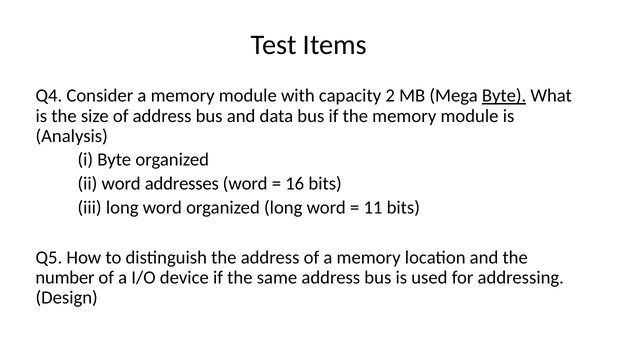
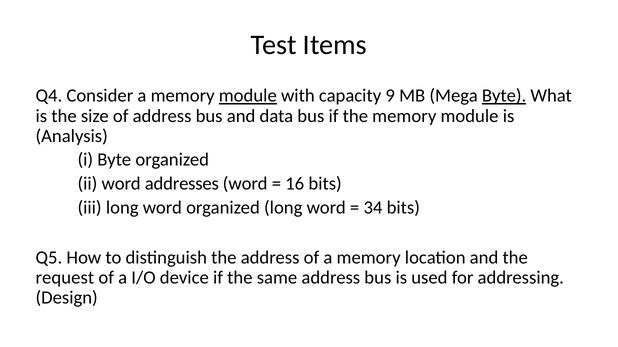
module at (248, 96) underline: none -> present
2: 2 -> 9
11: 11 -> 34
number: number -> request
